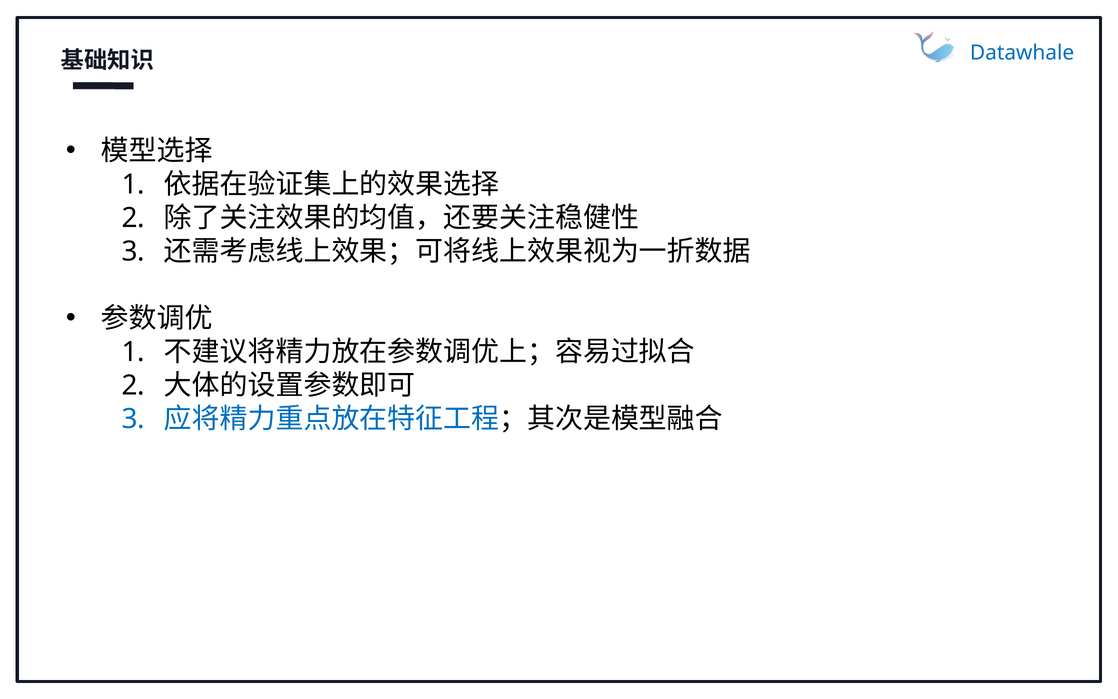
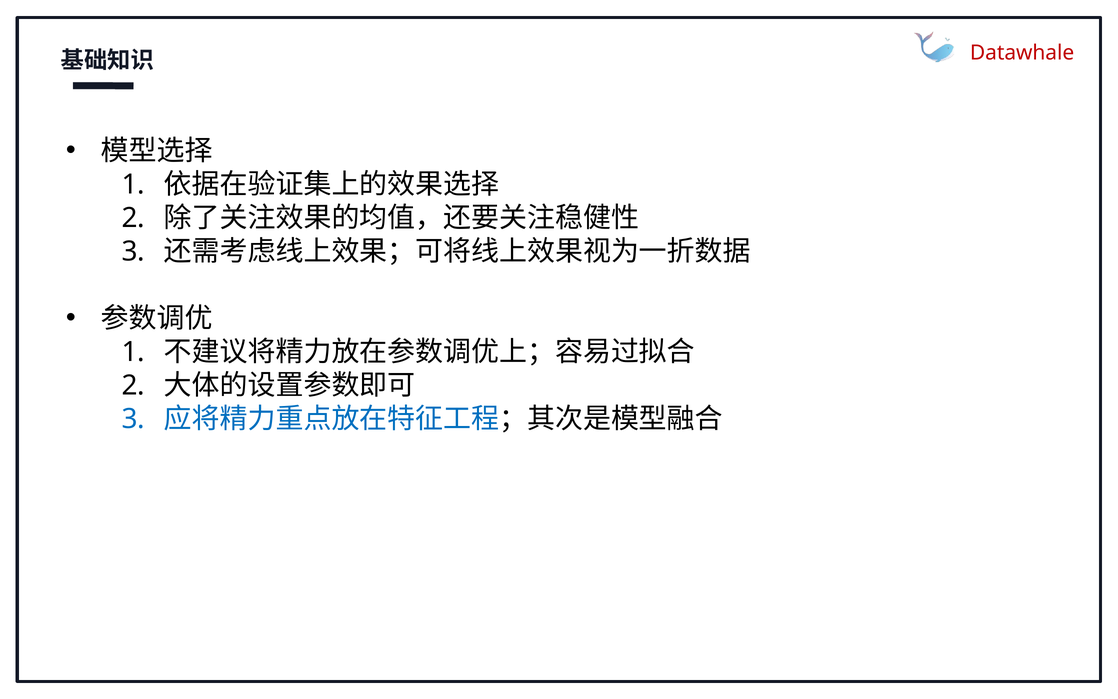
Datawhale colour: blue -> red
